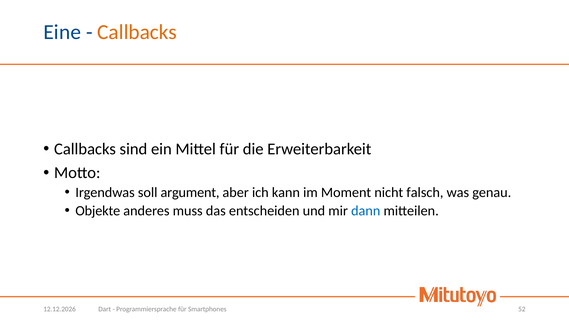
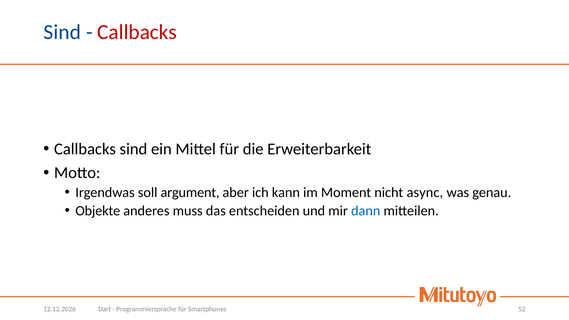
Eine at (62, 32): Eine -> Sind
Callbacks at (137, 32) colour: orange -> red
falsch: falsch -> async
